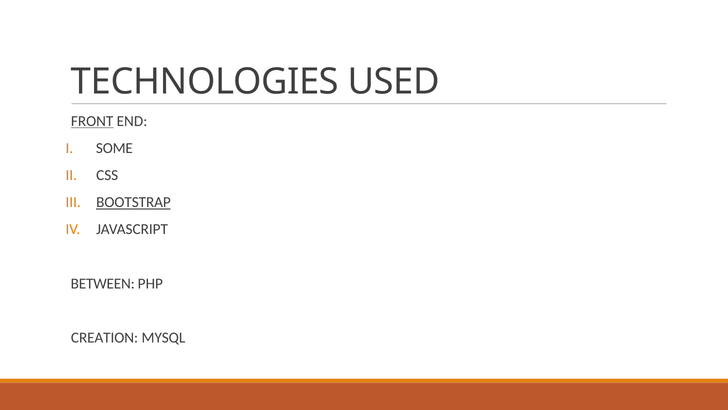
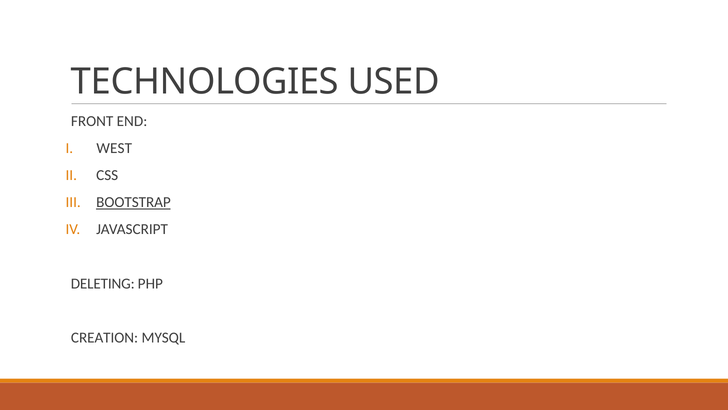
FRONT underline: present -> none
SOME: SOME -> WEST
BETWEEN: BETWEEN -> DELETING
